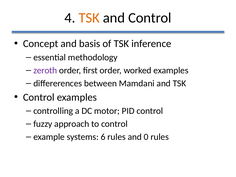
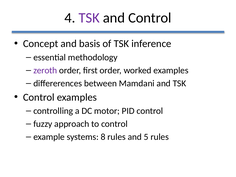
TSK at (89, 18) colour: orange -> purple
6: 6 -> 8
0: 0 -> 5
